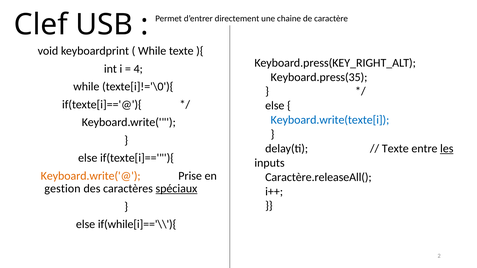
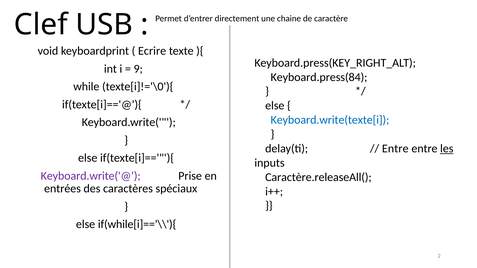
While at (152, 51): While -> Ecrire
4: 4 -> 9
Keyboard.press(35: Keyboard.press(35 -> Keyboard.press(84
Texte at (395, 149): Texte -> Entre
Keyboard.write('@ colour: orange -> purple
gestion: gestion -> entrées
spéciaux underline: present -> none
